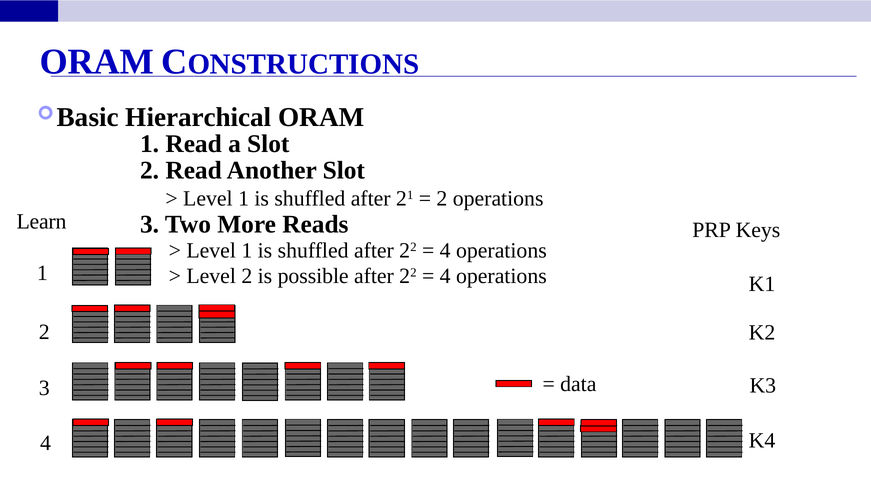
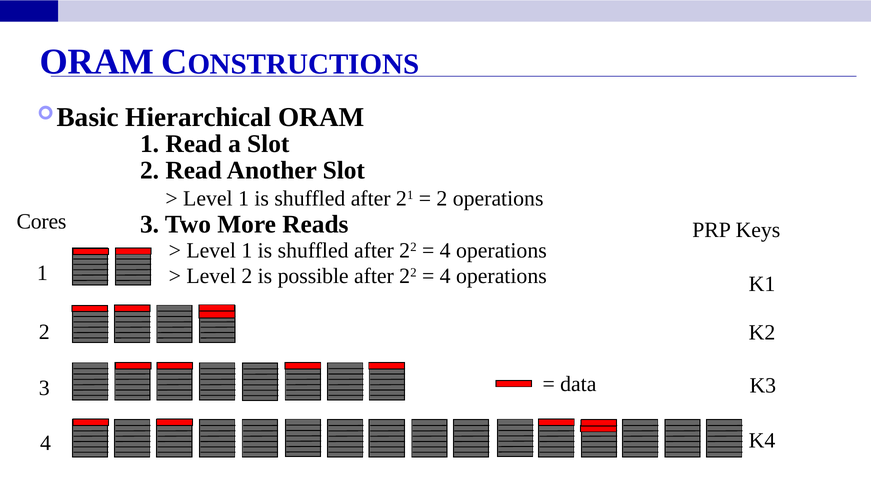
Learn: Learn -> Cores
